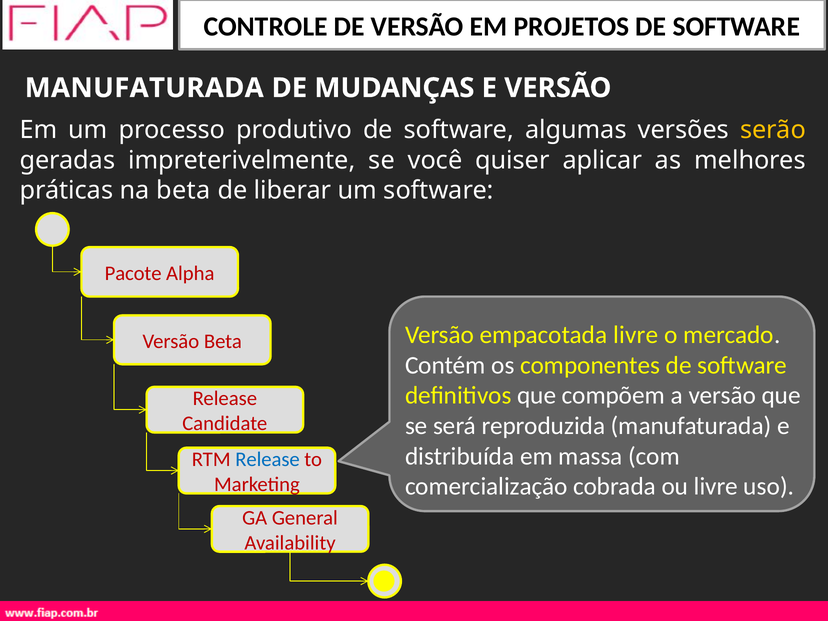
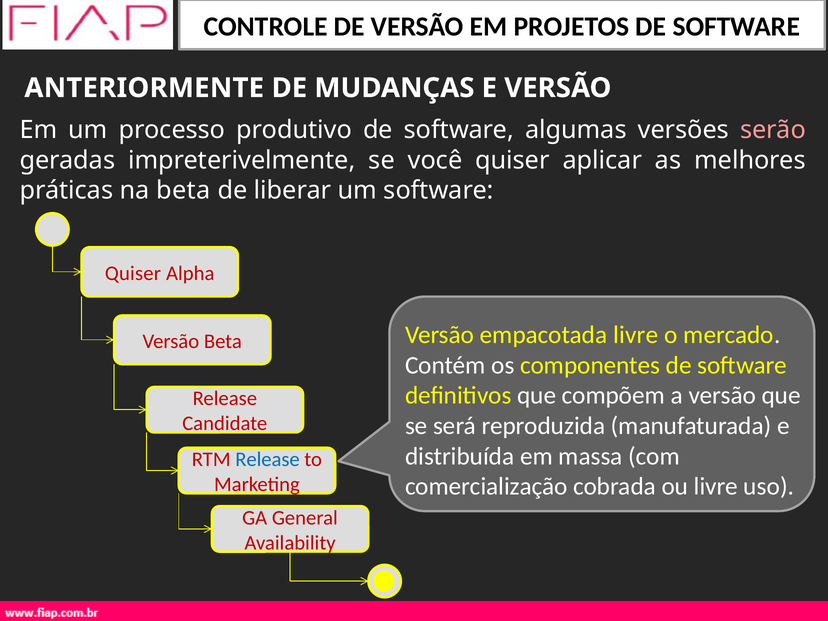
MANUFATURADA at (144, 88): MANUFATURADA -> ANTERIORMENTE
serão colour: yellow -> pink
Pacote at (133, 273): Pacote -> Quiser
